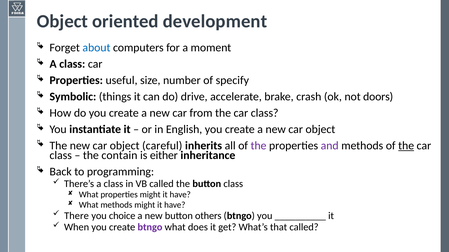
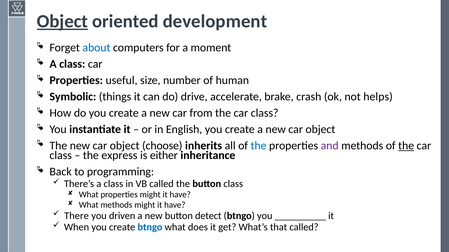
Object at (62, 21) underline: none -> present
specify: specify -> human
doors: doors -> helps
careful: careful -> choose
the at (259, 146) colour: purple -> blue
contain: contain -> express
choice: choice -> driven
others: others -> detect
btngo at (150, 228) colour: purple -> blue
